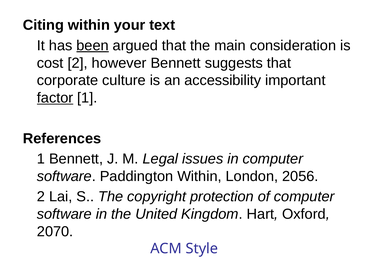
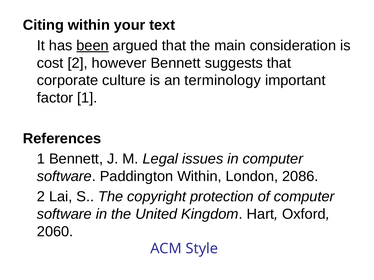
accessibility: accessibility -> terminology
factor underline: present -> none
2056: 2056 -> 2086
2070: 2070 -> 2060
